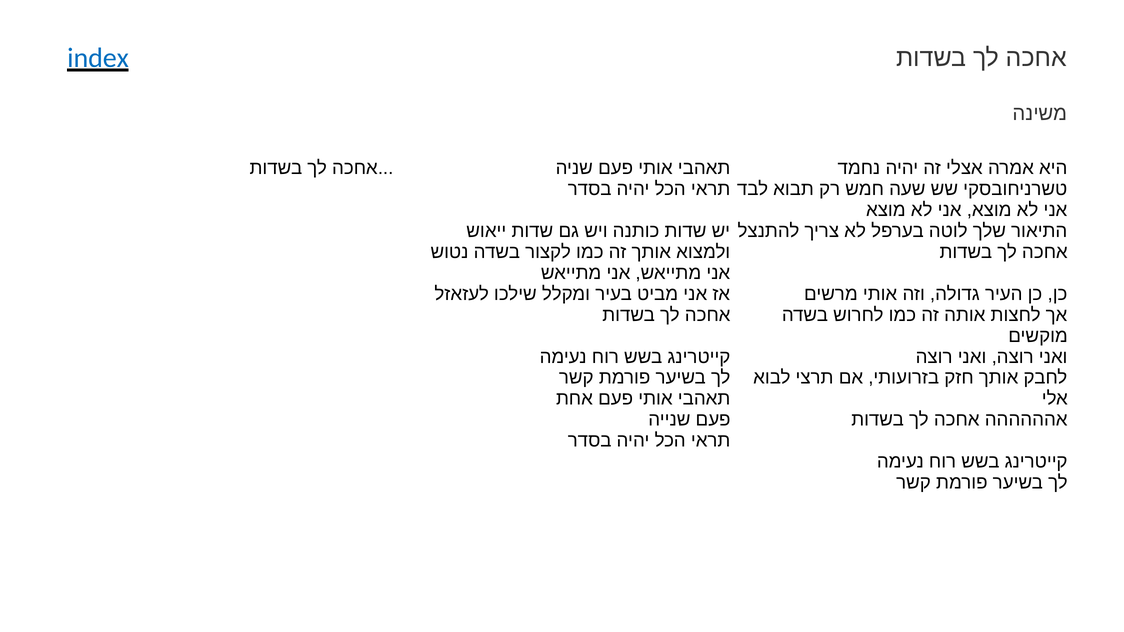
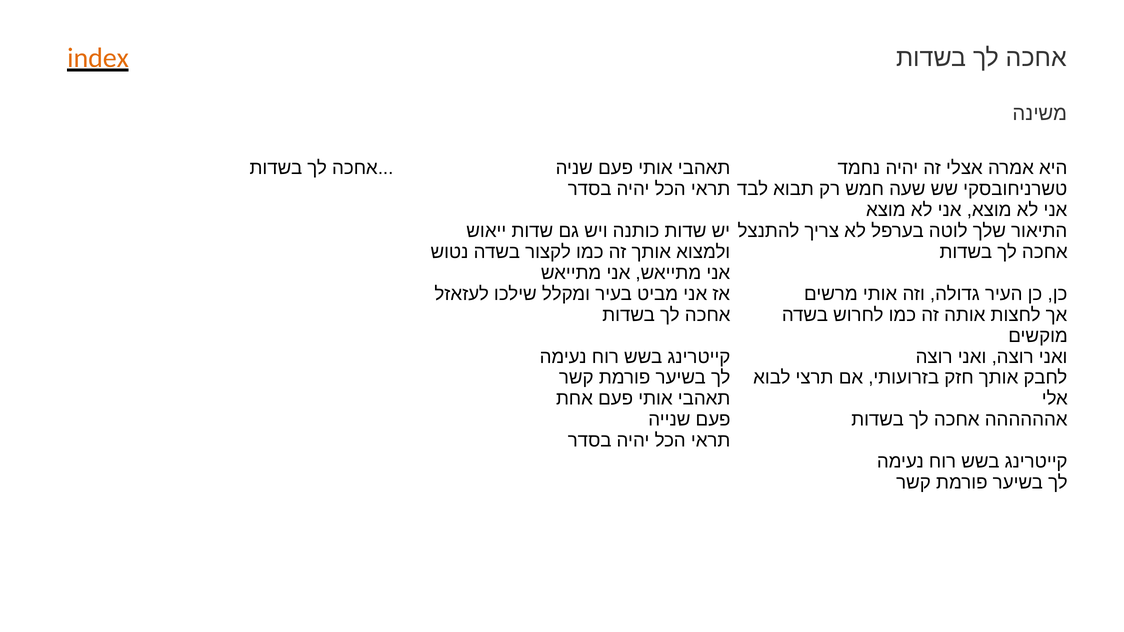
index colour: blue -> orange
